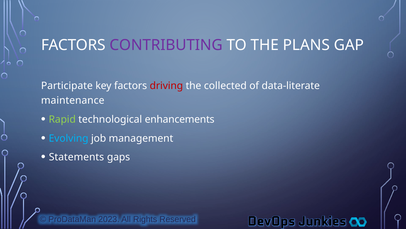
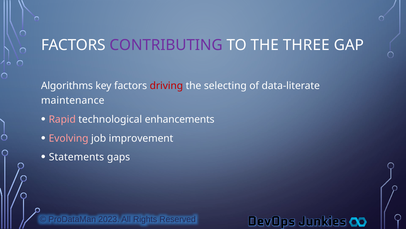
PLANS: PLANS -> THREE
Participate: Participate -> Algorithms
collected: collected -> selecting
Rapid colour: light green -> pink
Evolving colour: light blue -> pink
management: management -> improvement
